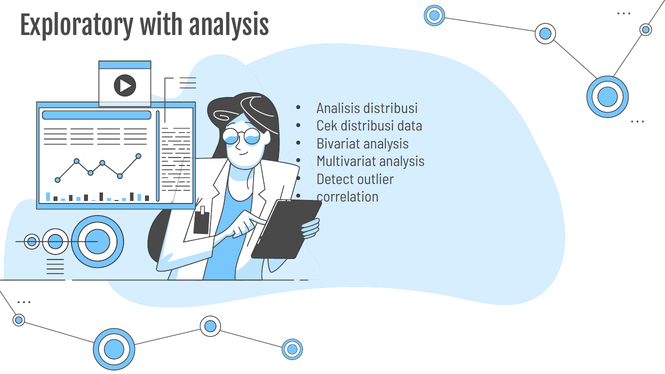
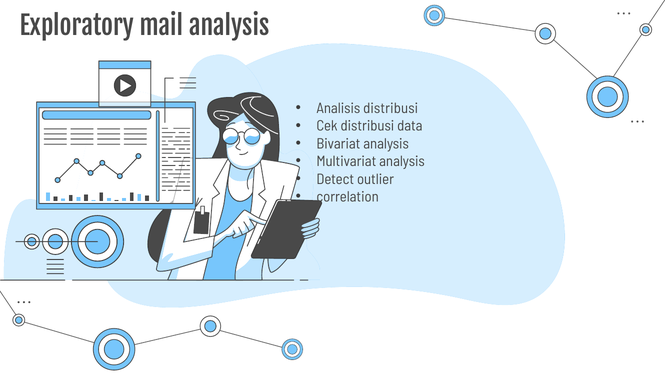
with: with -> mail
